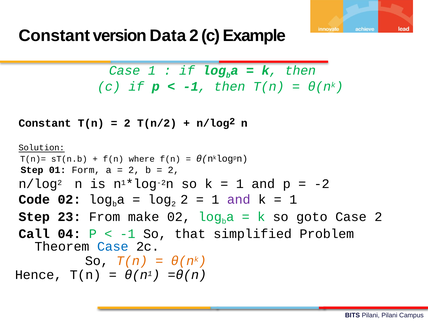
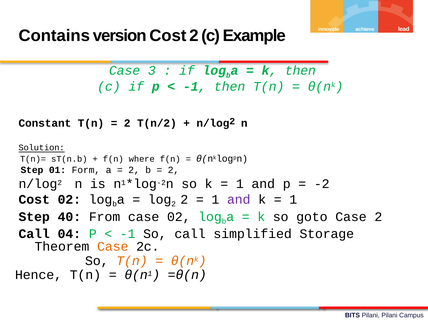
Constant at (54, 36): Constant -> Contains
version Data: Data -> Cost
Case 1: 1 -> 3
Code at (34, 200): Code -> Cost
23: 23 -> 40
From make: make -> case
So that: that -> call
Problem: Problem -> Storage
Case at (113, 247) colour: blue -> orange
